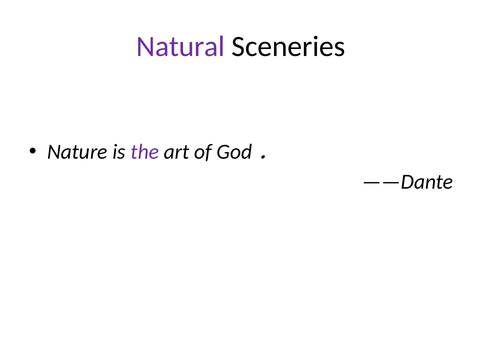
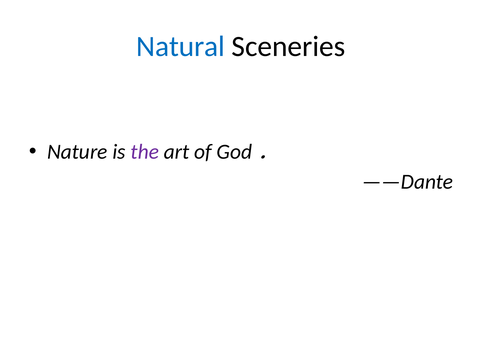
Natural colour: purple -> blue
